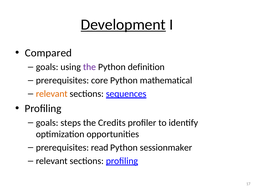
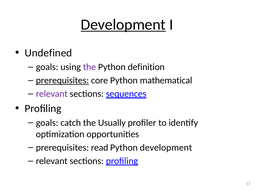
Compared: Compared -> Undefined
prerequisites at (62, 81) underline: none -> present
relevant at (52, 94) colour: orange -> purple
steps: steps -> catch
Credits: Credits -> Usually
Python sessionmaker: sessionmaker -> development
